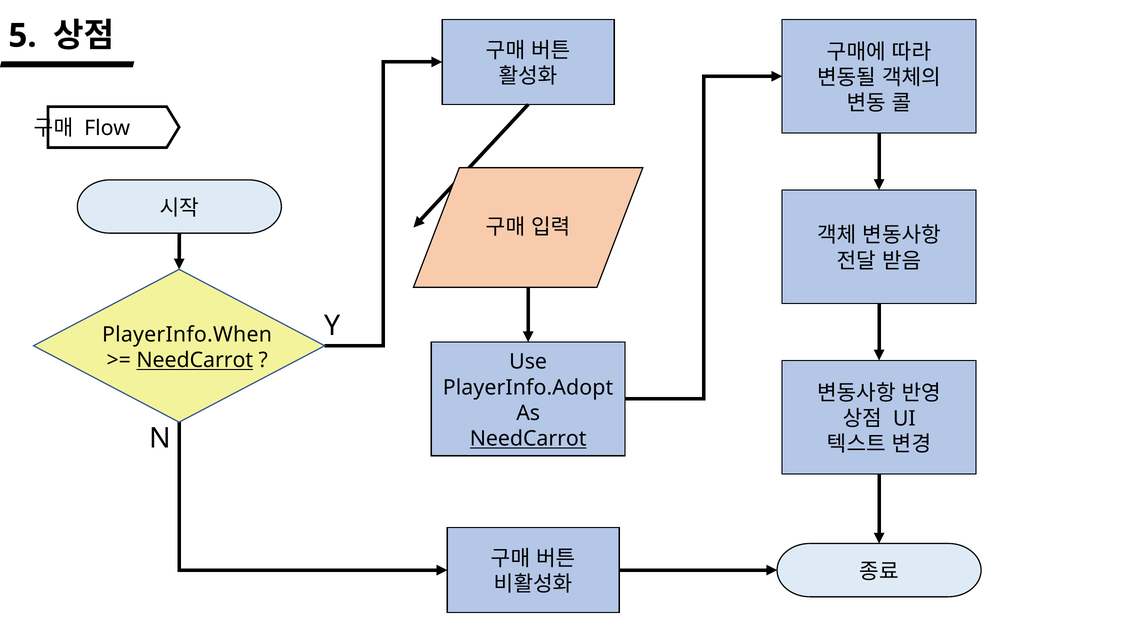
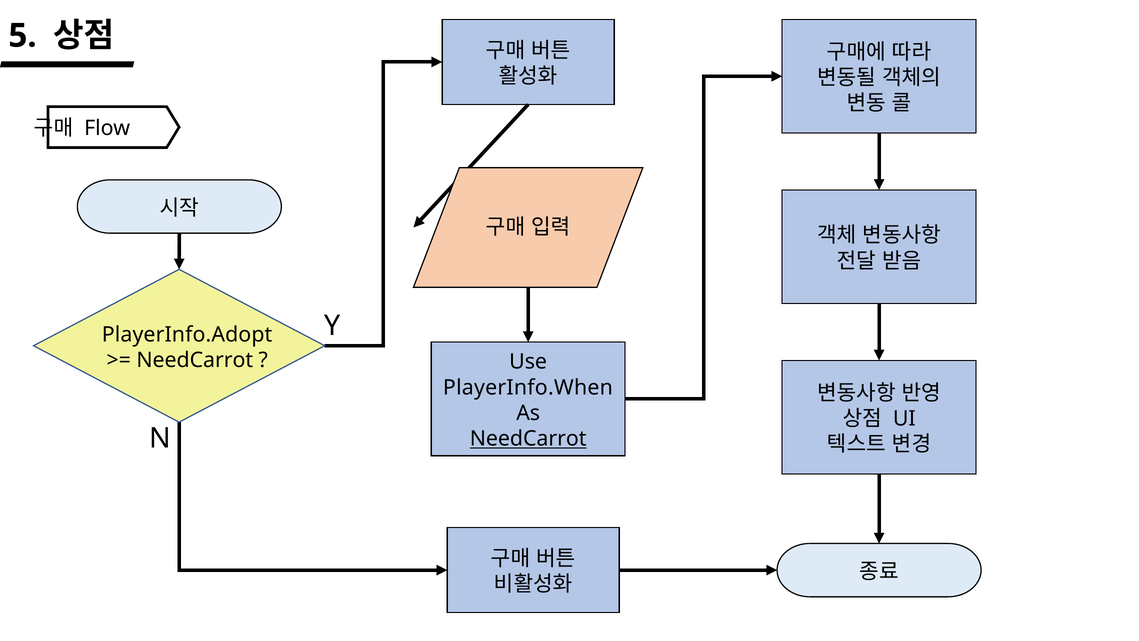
PlayerInfo.When: PlayerInfo.When -> PlayerInfo.Adopt
NeedCarrot at (195, 360) underline: present -> none
PlayerInfo.Adopt: PlayerInfo.Adopt -> PlayerInfo.When
